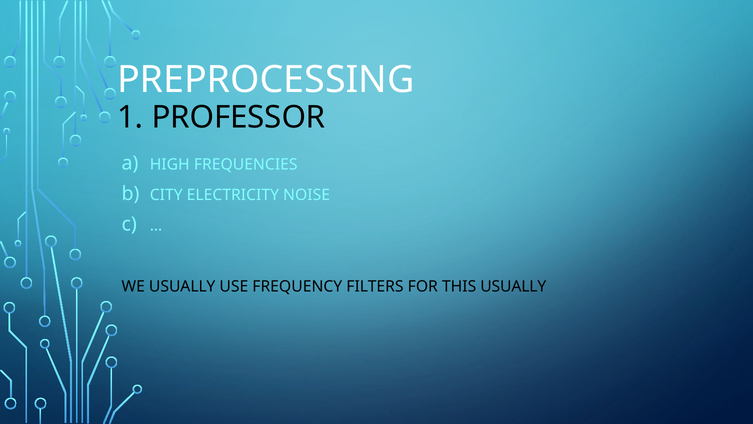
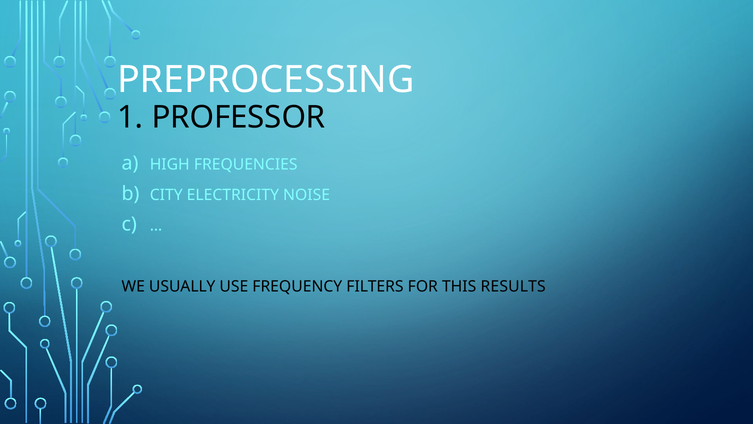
THIS USUALLY: USUALLY -> RESULTS
